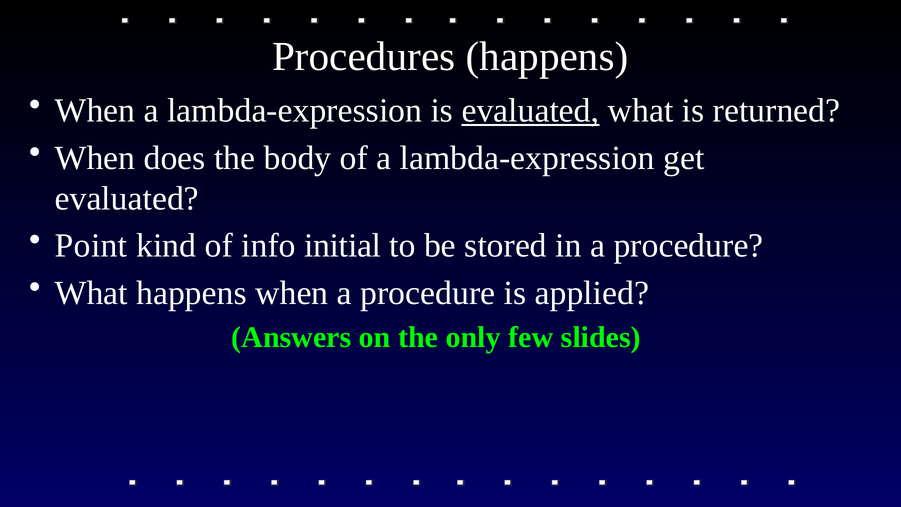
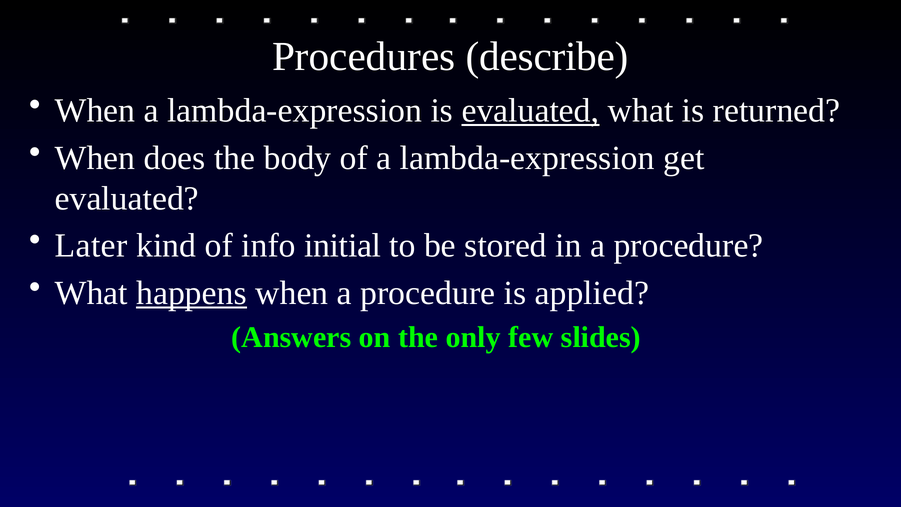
Procedures happens: happens -> describe
Point: Point -> Later
happens at (191, 293) underline: none -> present
